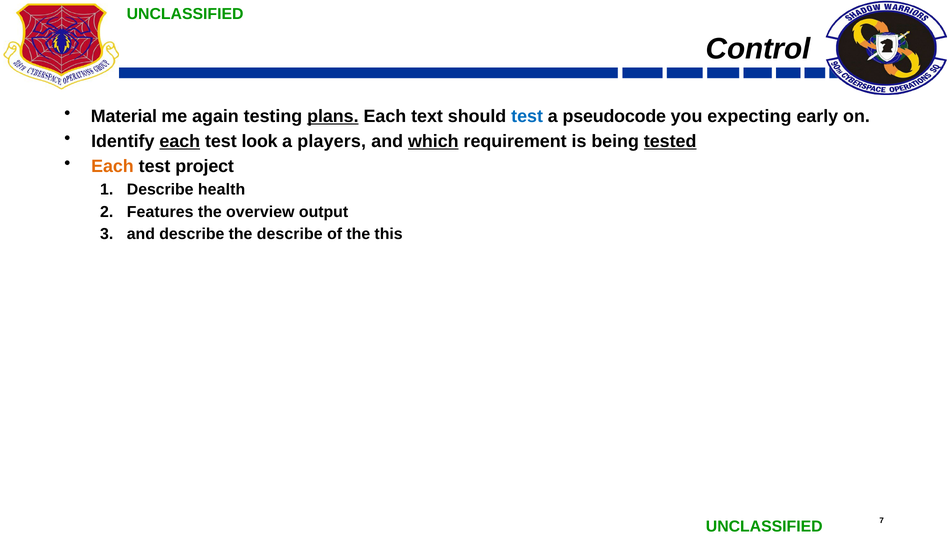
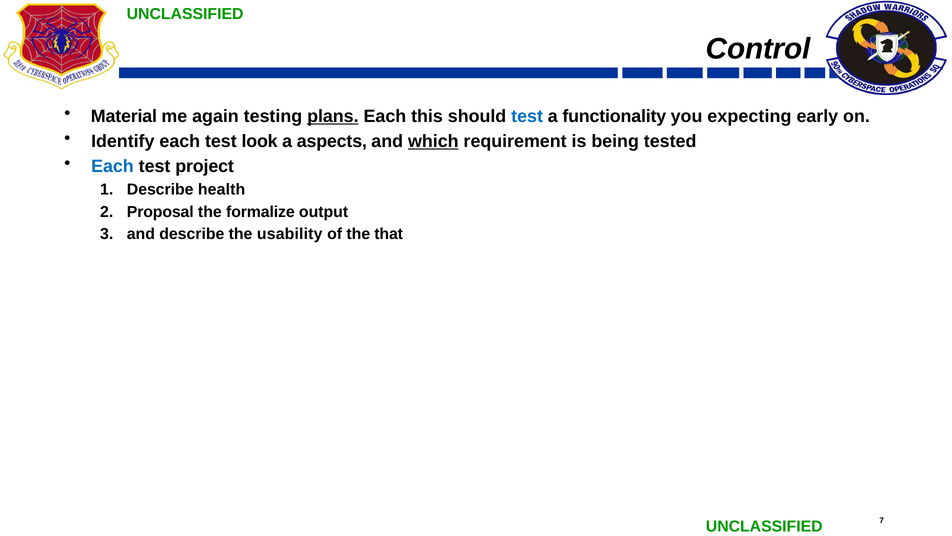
text: text -> this
pseudocode: pseudocode -> functionality
each at (180, 141) underline: present -> none
players: players -> aspects
tested underline: present -> none
Each at (112, 166) colour: orange -> blue
Features: Features -> Proposal
overview: overview -> formalize
the describe: describe -> usability
this: this -> that
